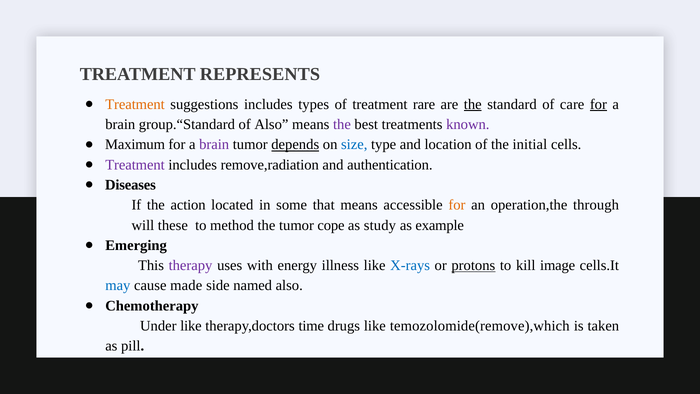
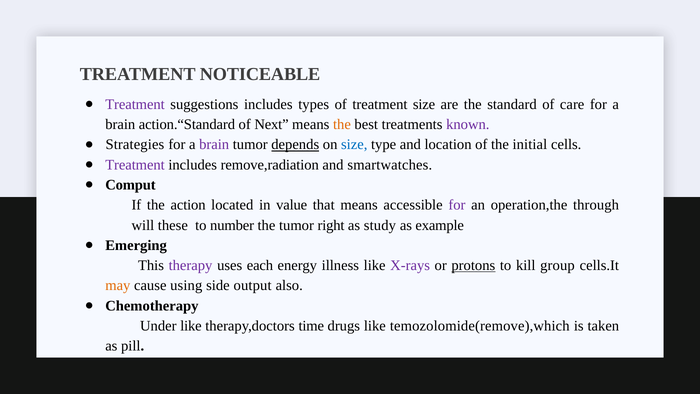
REPRESENTS: REPRESENTS -> NOTICEABLE
Treatment at (135, 104) colour: orange -> purple
treatment rare: rare -> size
the at (473, 104) underline: present -> none
for at (598, 104) underline: present -> none
group.“Standard: group.“Standard -> action.“Standard
of Also: Also -> Next
the at (342, 124) colour: purple -> orange
Maximum: Maximum -> Strategies
authentication: authentication -> smartwatches
Diseases: Diseases -> Comput
some: some -> value
for at (457, 205) colour: orange -> purple
method: method -> number
cope: cope -> right
with: with -> each
X-rays colour: blue -> purple
image: image -> group
may colour: blue -> orange
made: made -> using
named: named -> output
